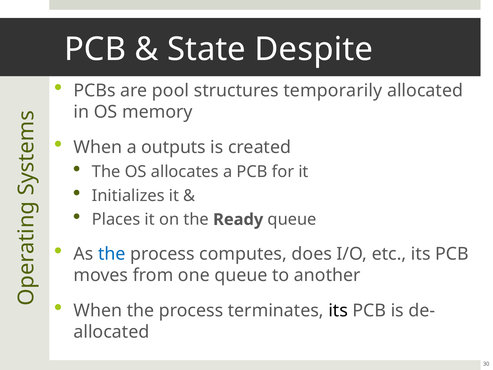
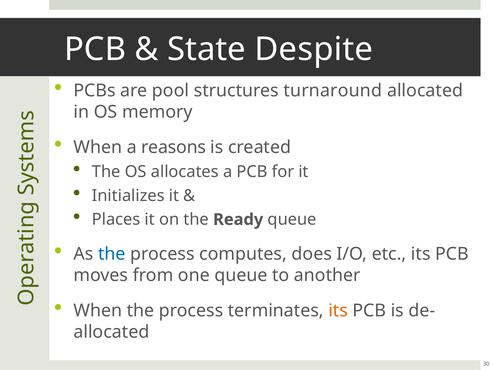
temporarily: temporarily -> turnaround
outputs: outputs -> reasons
its at (338, 310) colour: black -> orange
